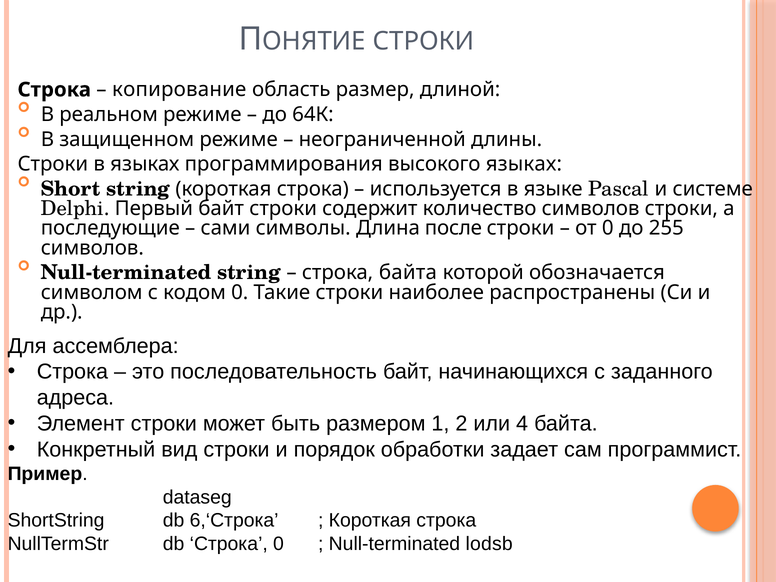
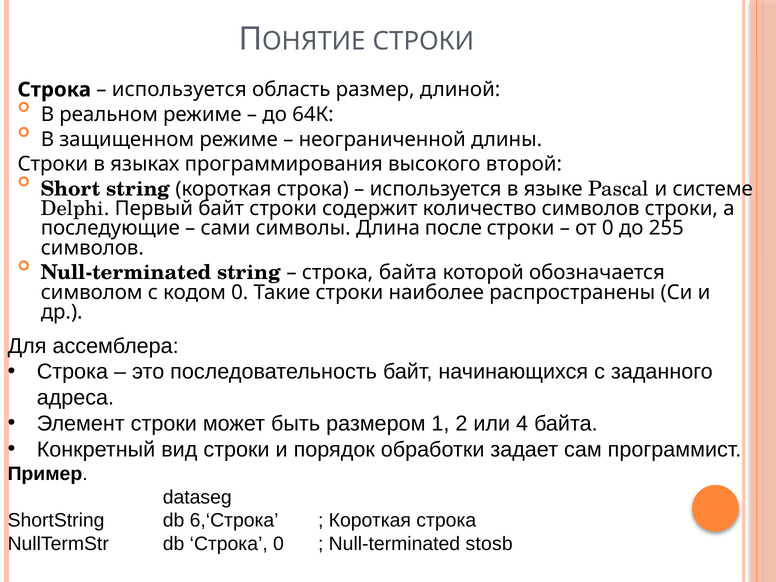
копирование at (179, 90): копирование -> используется
высокого языках: языках -> второй
lodsb: lodsb -> stosb
